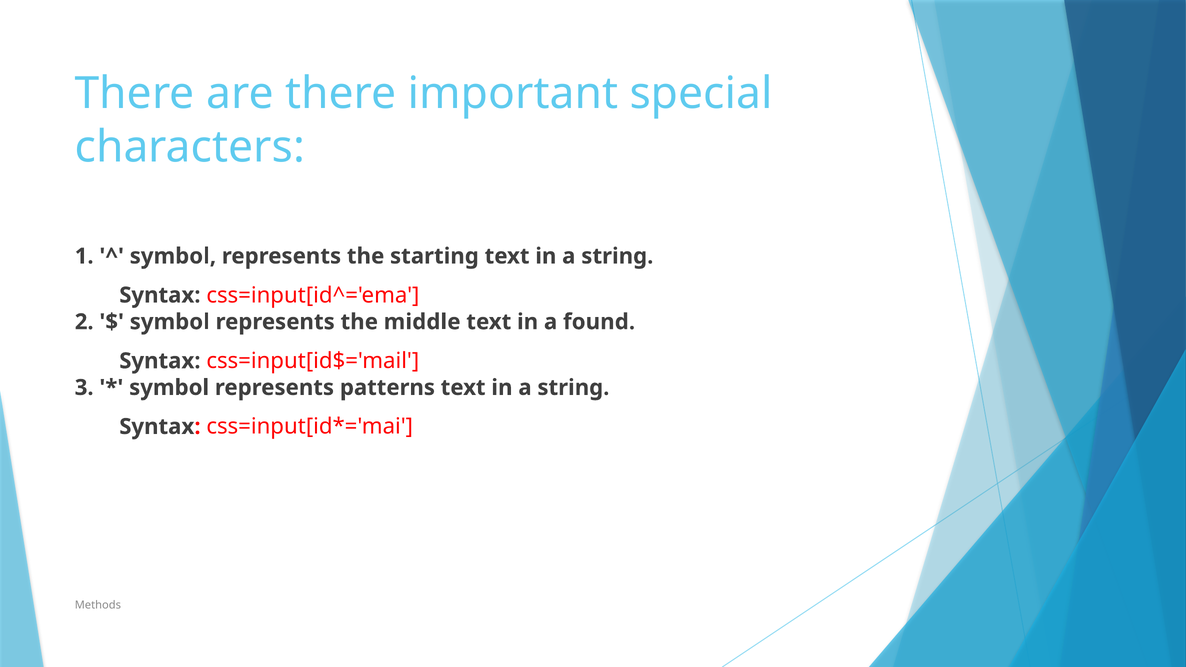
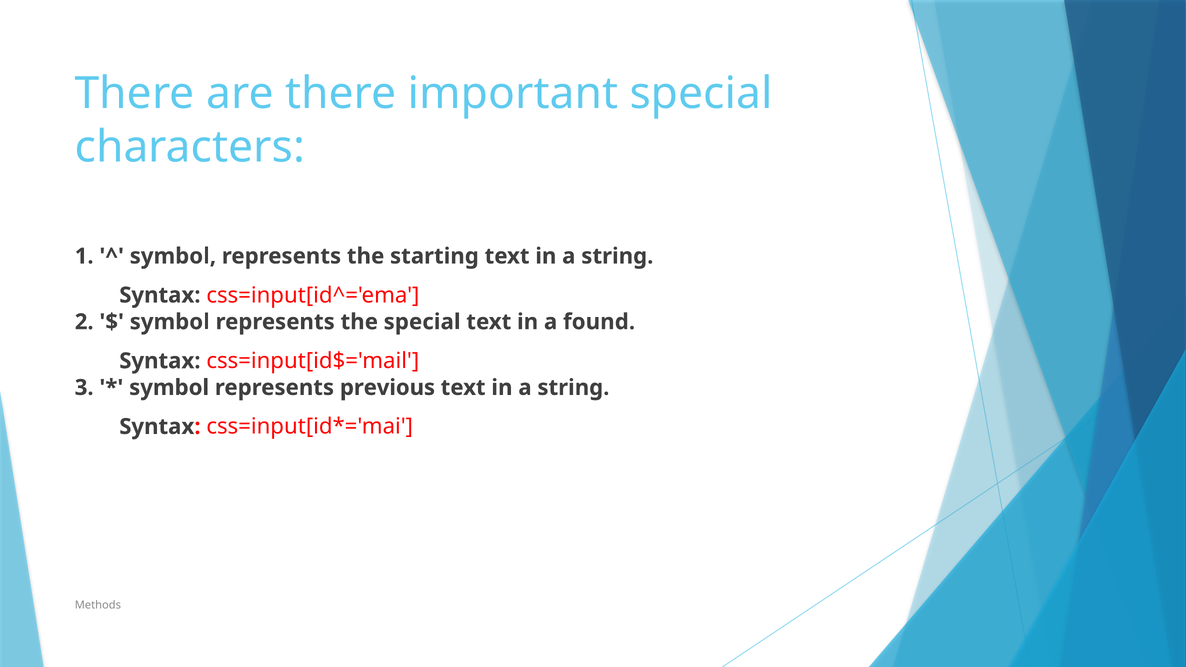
the middle: middle -> special
patterns: patterns -> previous
